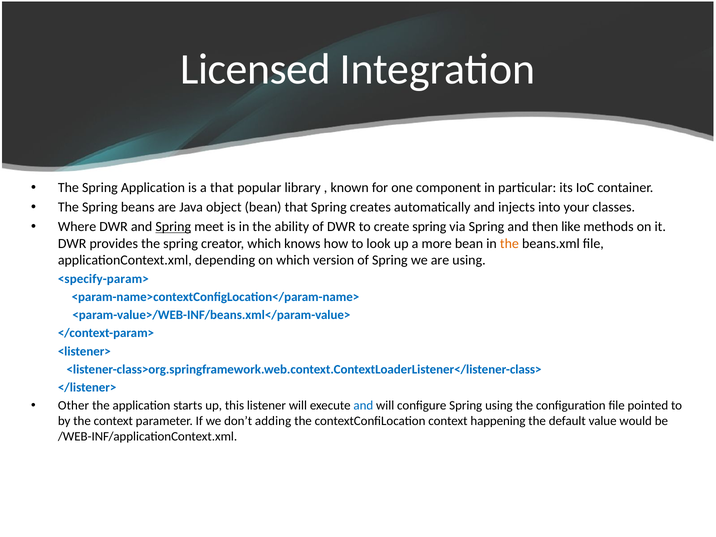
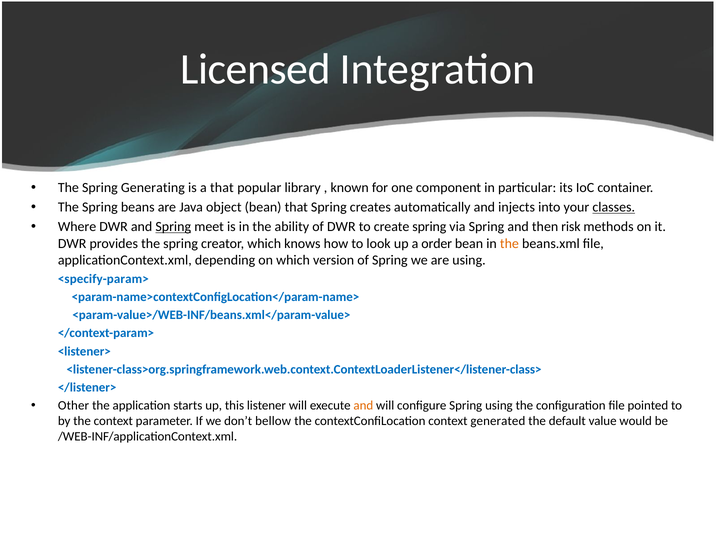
Spring Application: Application -> Generating
classes underline: none -> present
like: like -> risk
more: more -> order
and at (363, 406) colour: blue -> orange
adding: adding -> bellow
happening: happening -> generated
